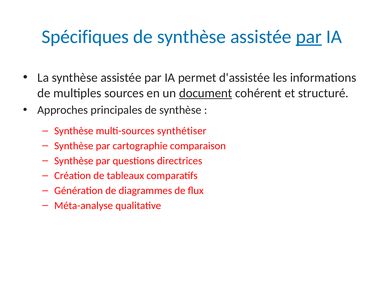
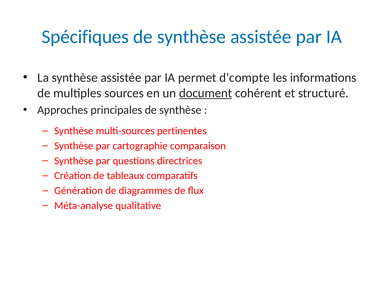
par at (309, 37) underline: present -> none
d'assistée: d'assistée -> d'compte
synthétiser: synthétiser -> pertinentes
